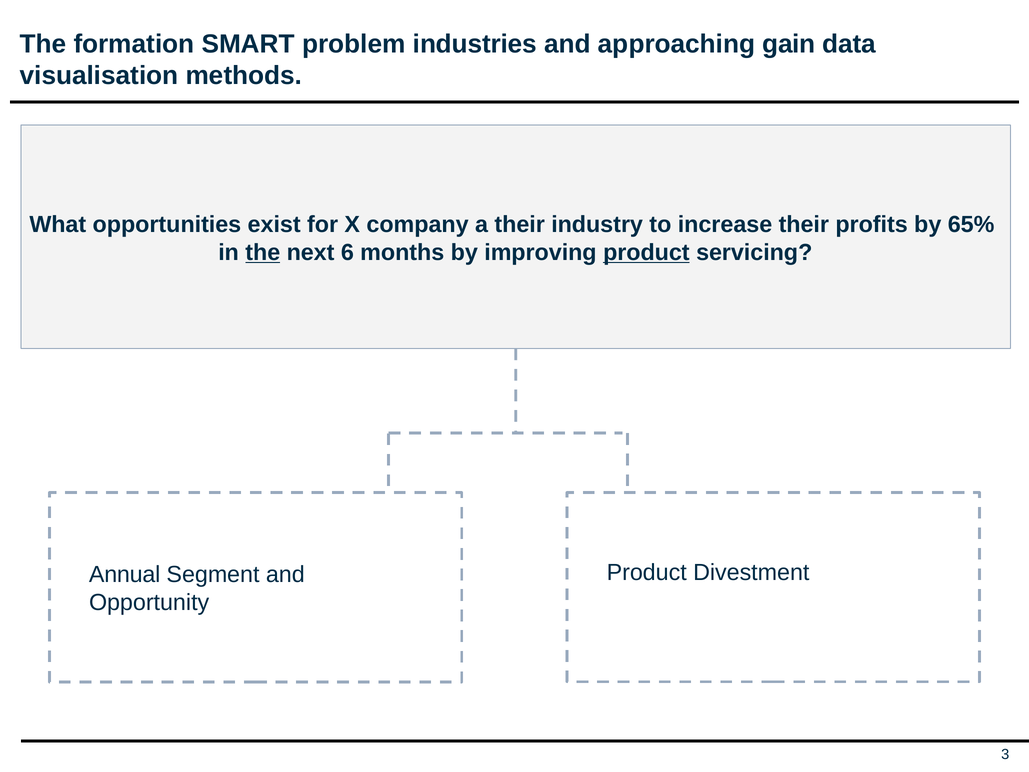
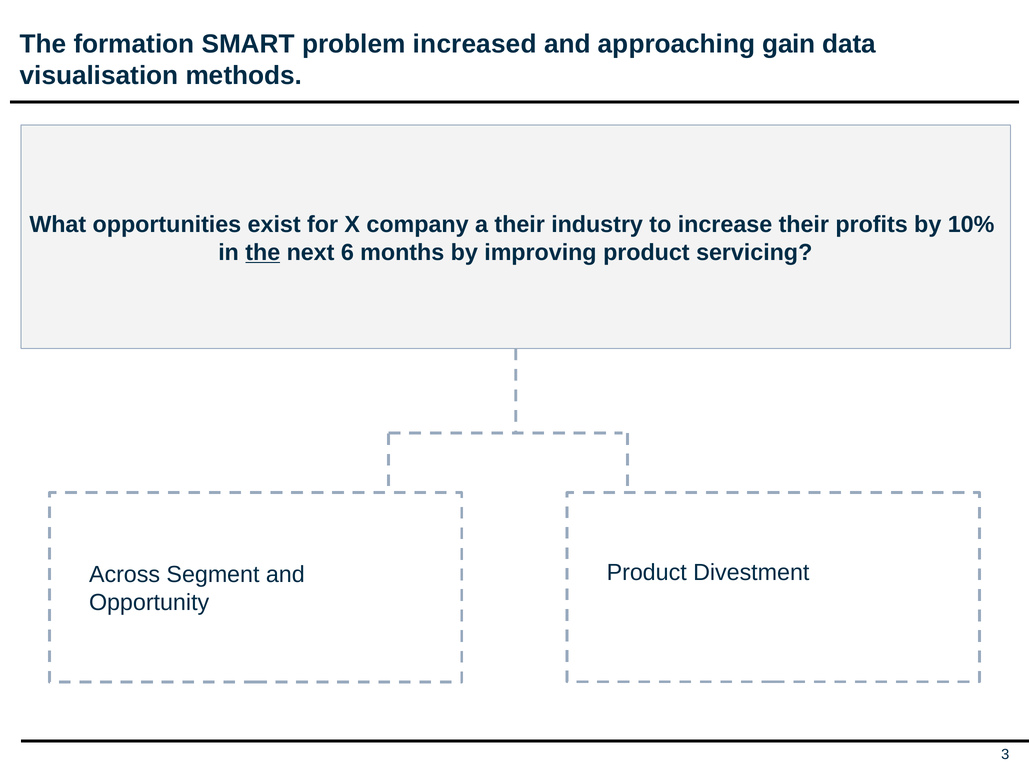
industries: industries -> increased
65%: 65% -> 10%
product at (646, 252) underline: present -> none
Annual: Annual -> Across
